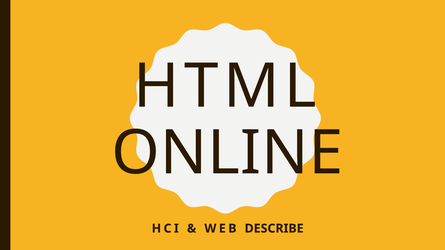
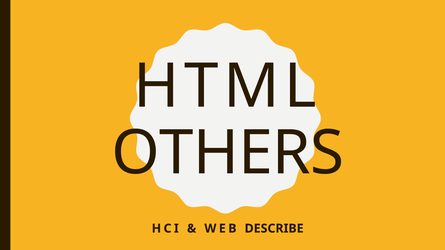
ONLINE: ONLINE -> OTHERS
